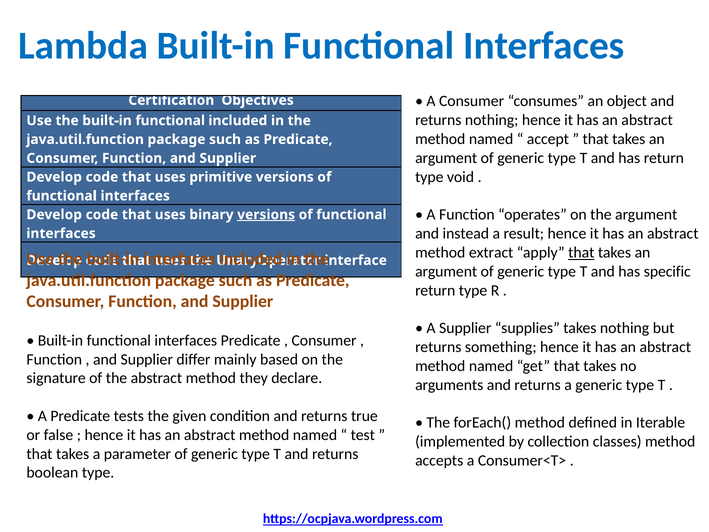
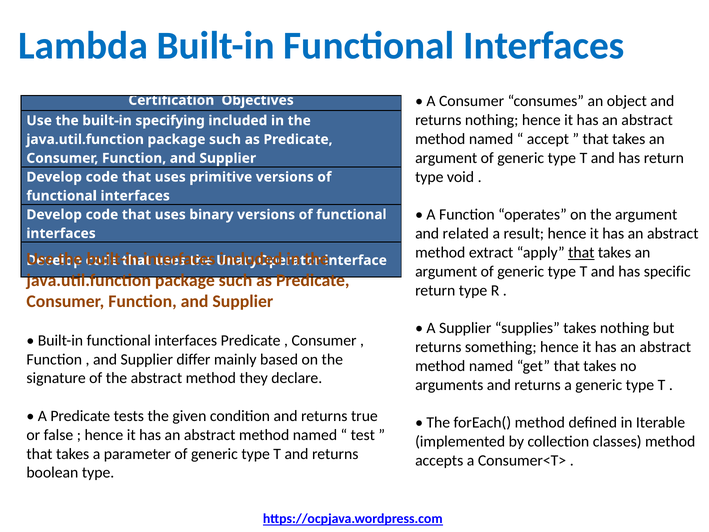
the built-in functional: functional -> specifying
versions at (266, 215) underline: present -> none
instead: instead -> related
